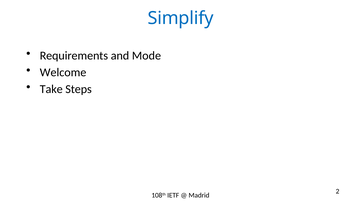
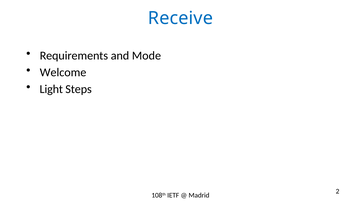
Simplify: Simplify -> Receive
Take: Take -> Light
